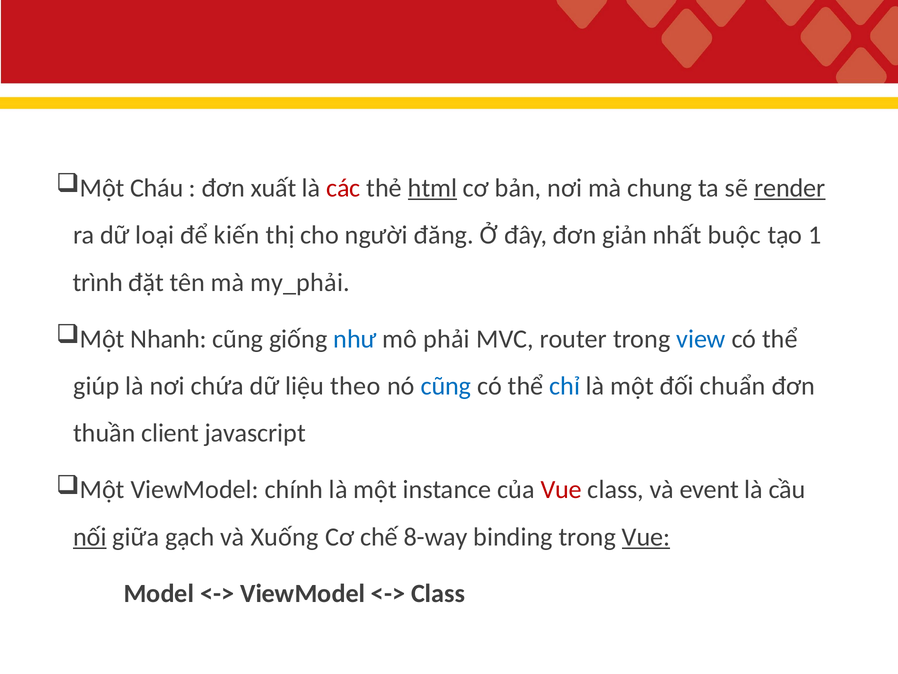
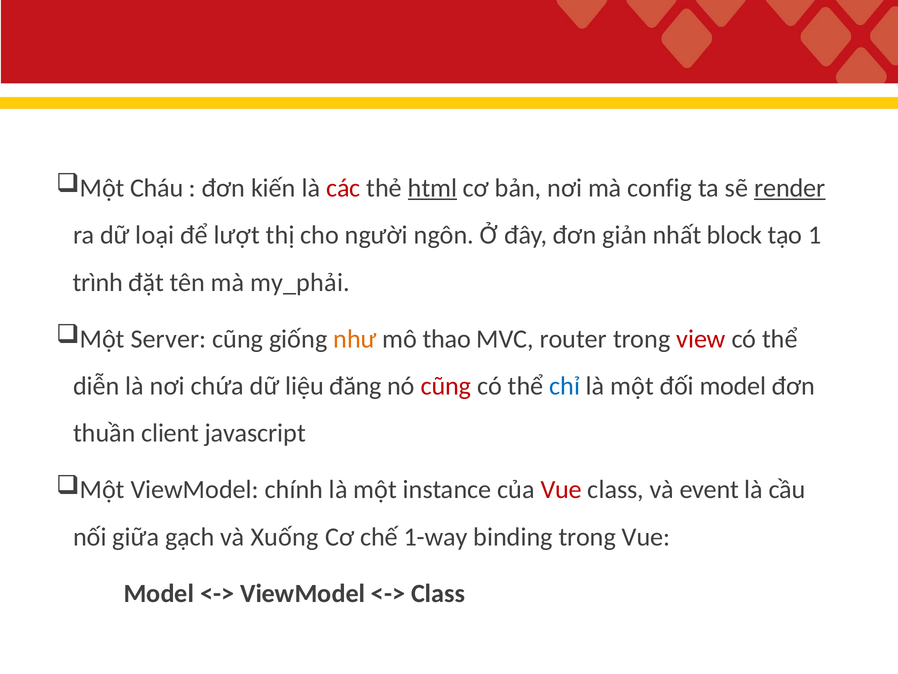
xuất: xuất -> kiến
chung: chung -> config
kiến: kiến -> lượt
đăng: đăng -> ngôn
buộc: buộc -> block
Nhanh: Nhanh -> Server
như colour: blue -> orange
phải: phải -> thao
view colour: blue -> red
giúp: giúp -> diễn
theo: theo -> đăng
cũng at (446, 386) colour: blue -> red
đối chuẩn: chuẩn -> model
nối underline: present -> none
8-way: 8-way -> 1-way
Vue at (646, 537) underline: present -> none
